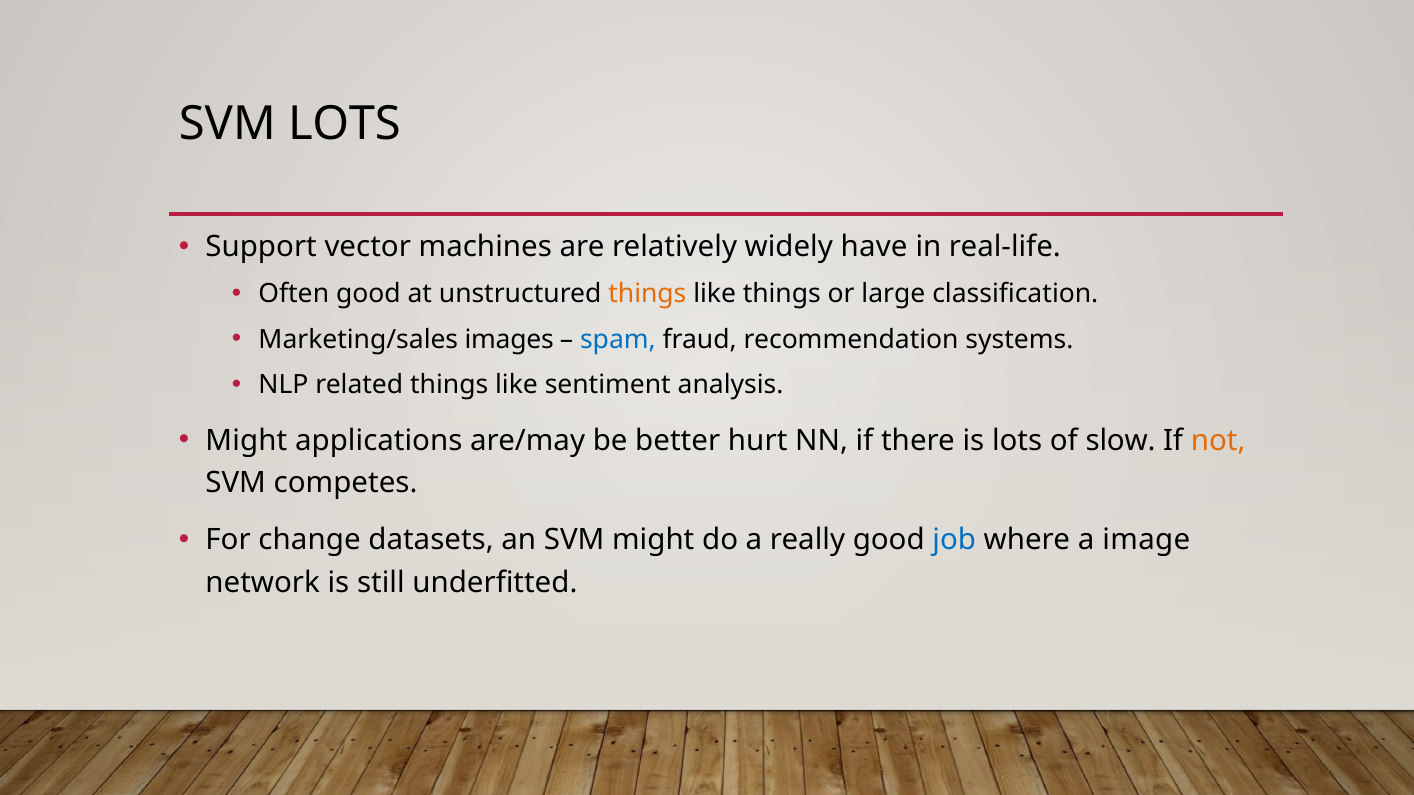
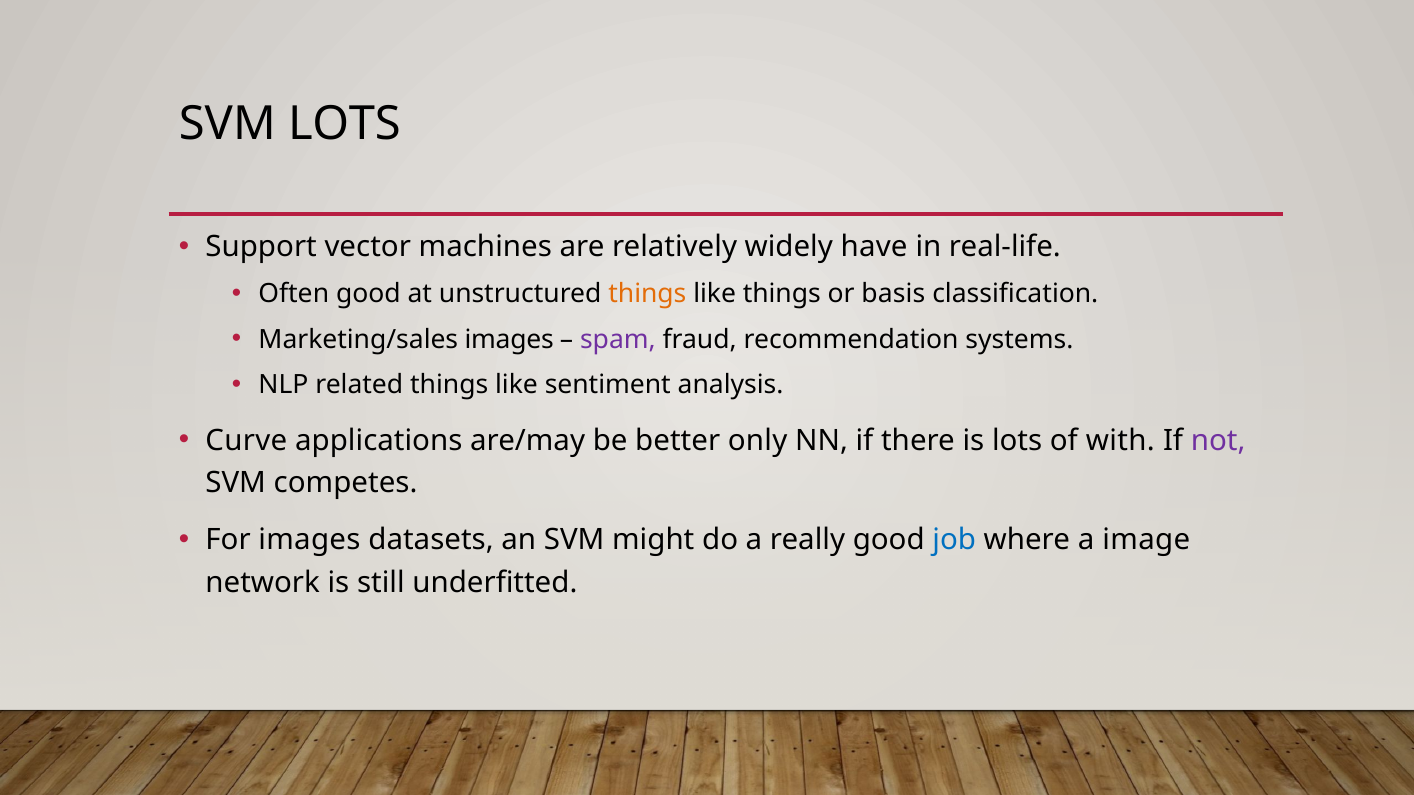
large: large -> basis
spam colour: blue -> purple
Might at (246, 441): Might -> Curve
hurt: hurt -> only
slow: slow -> with
not colour: orange -> purple
For change: change -> images
